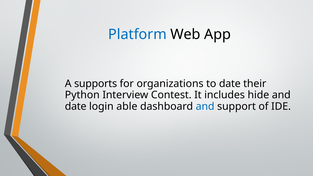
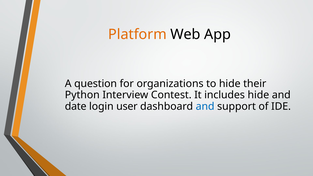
Platform colour: blue -> orange
supports: supports -> question
to date: date -> hide
able: able -> user
